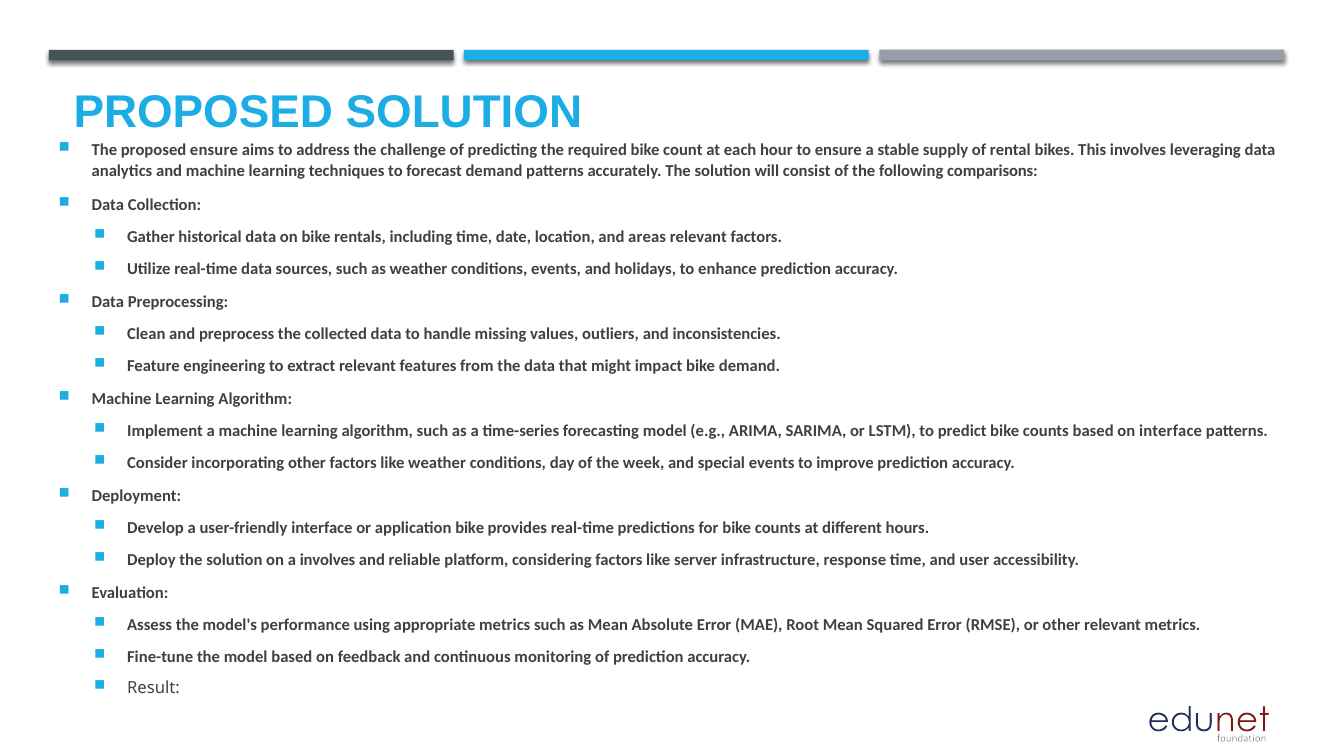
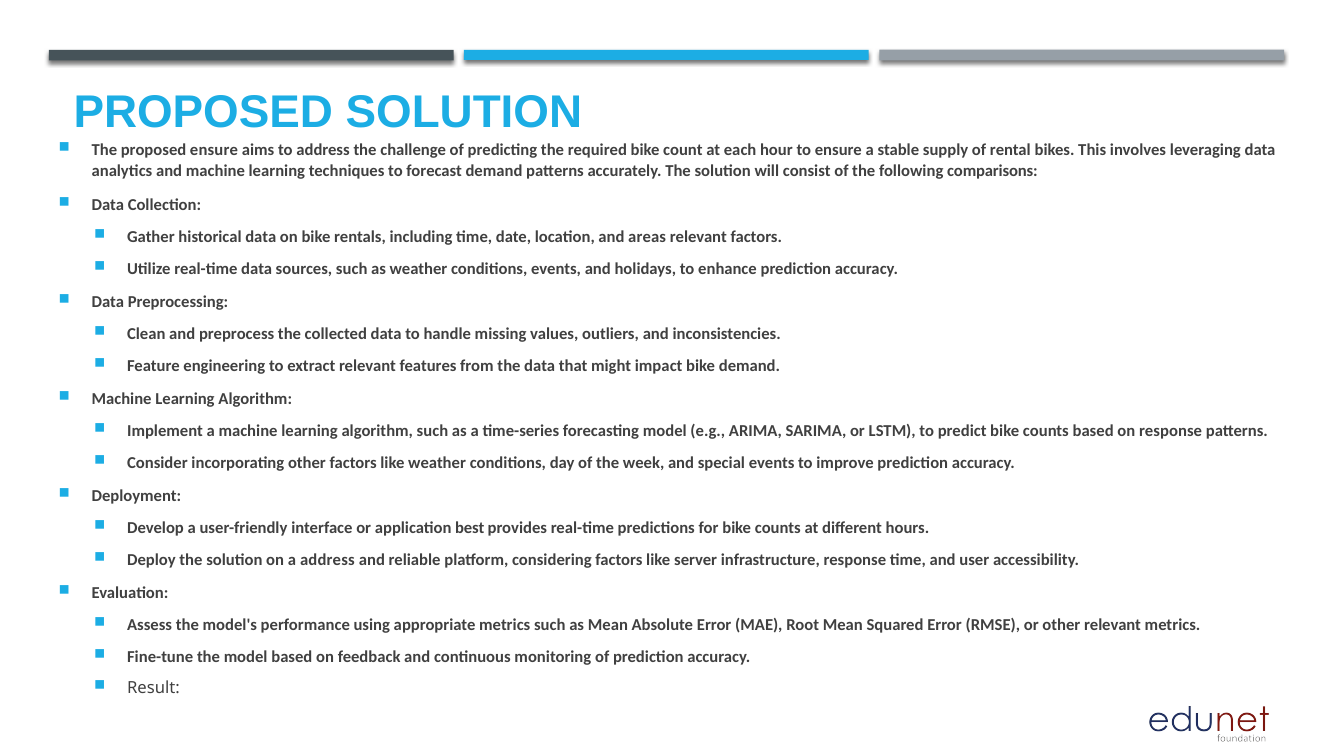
on interface: interface -> response
application bike: bike -> best
a involves: involves -> address
